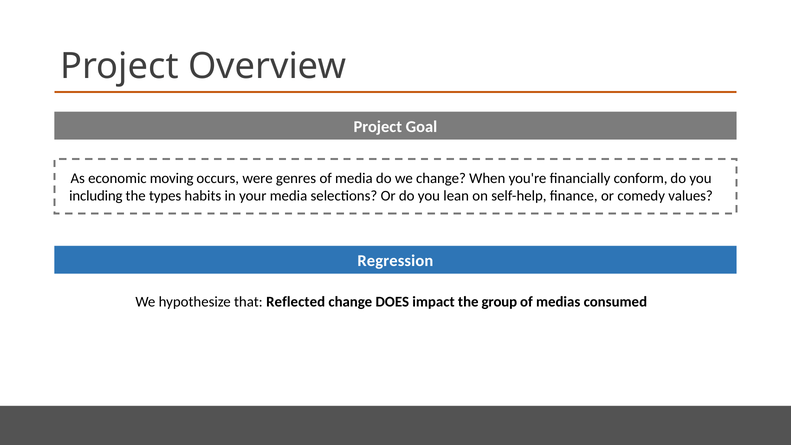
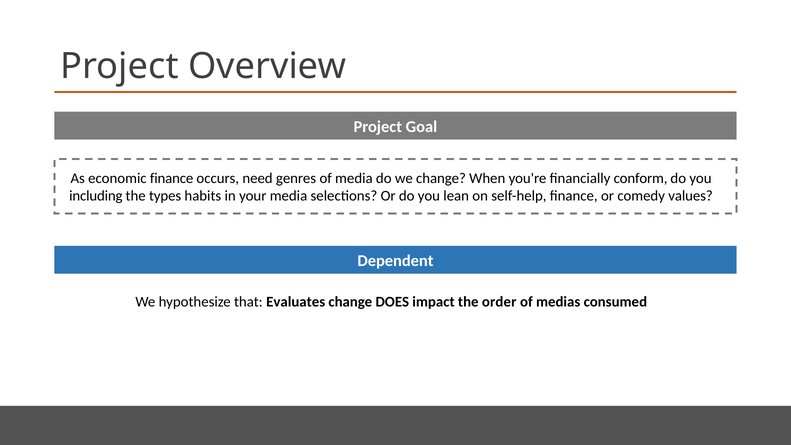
economic moving: moving -> finance
were: were -> need
Regression: Regression -> Dependent
Reflected: Reflected -> Evaluates
group: group -> order
